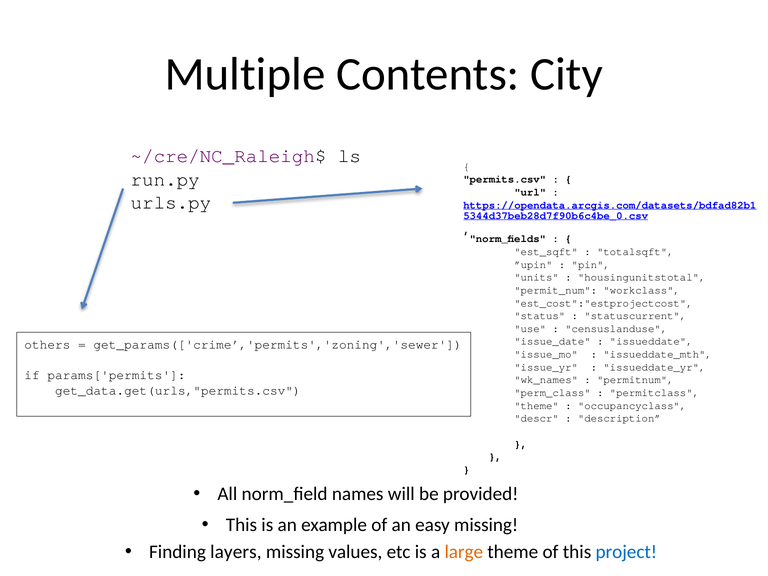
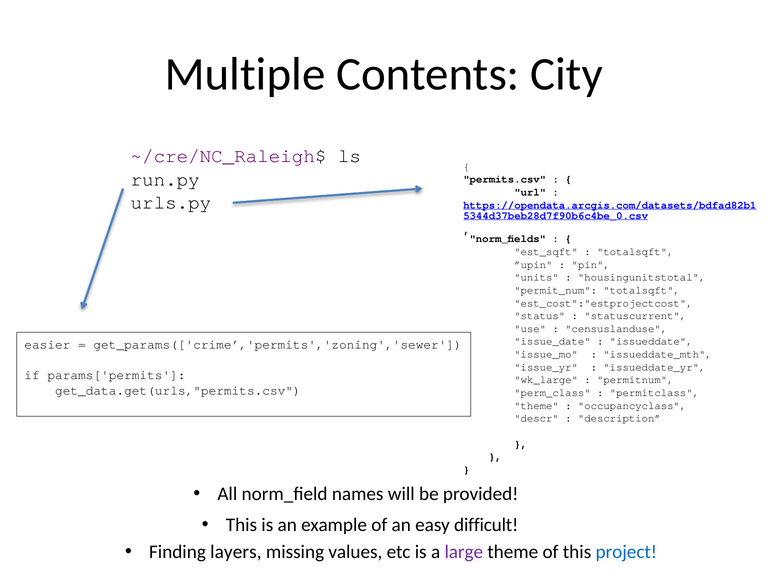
permit_num workclass: workclass -> totalsqft
others: others -> easier
wk_names: wk_names -> wk_large
easy missing: missing -> difficult
large colour: orange -> purple
